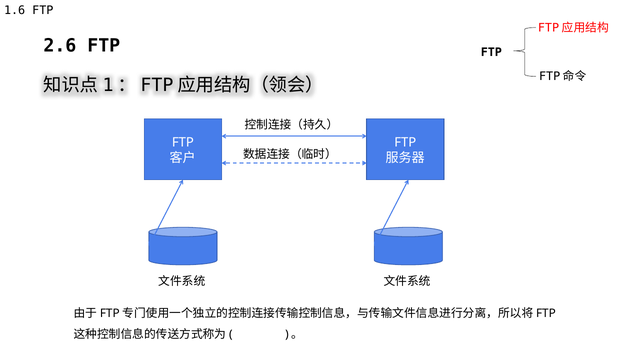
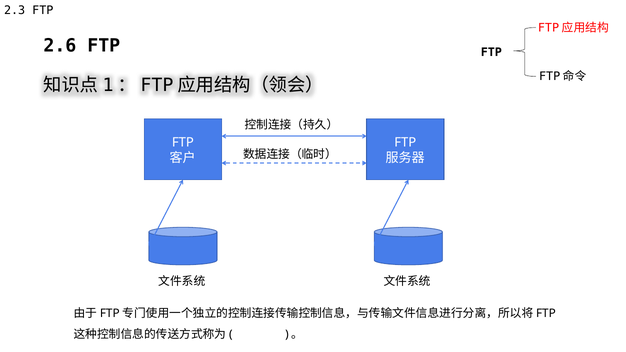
1.6: 1.6 -> 2.3
